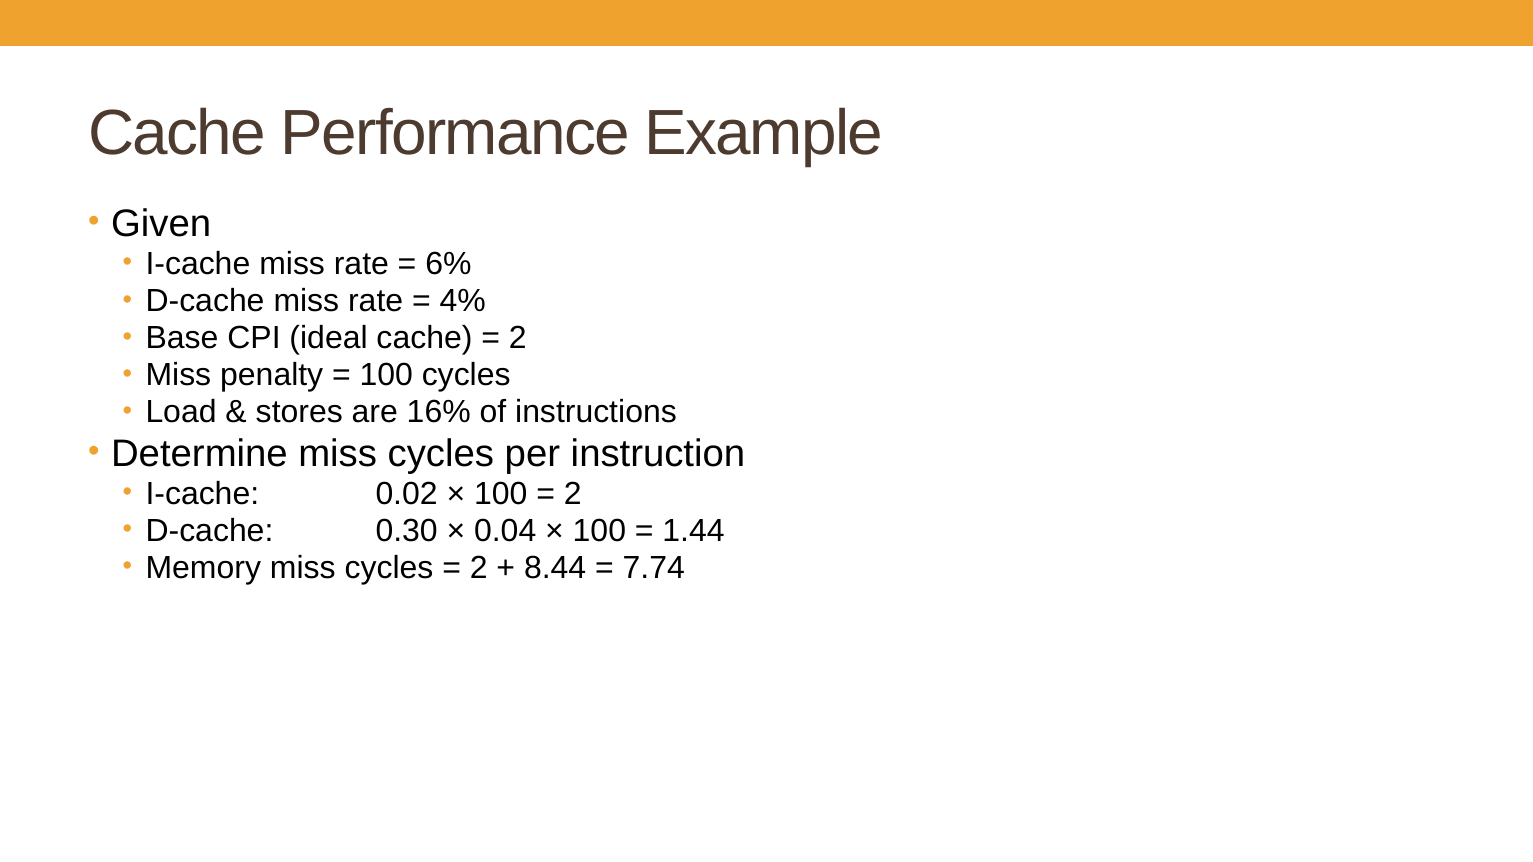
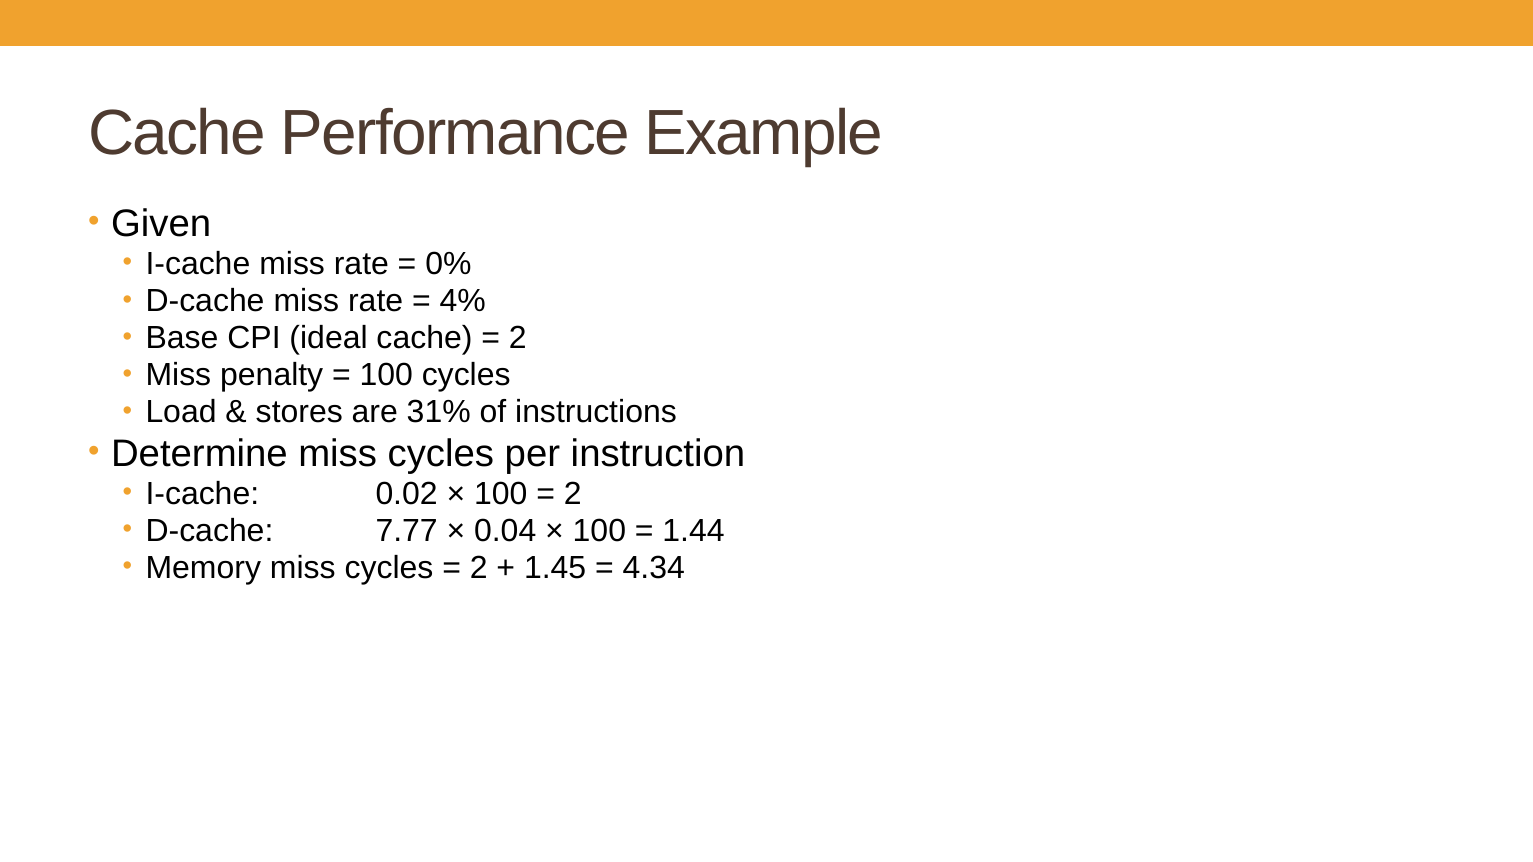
6%: 6% -> 0%
16%: 16% -> 31%
0.30: 0.30 -> 7.77
8.44: 8.44 -> 1.45
7.74: 7.74 -> 4.34
